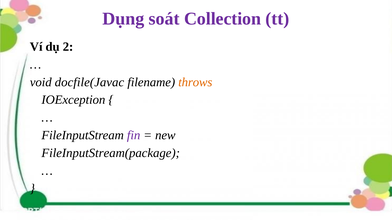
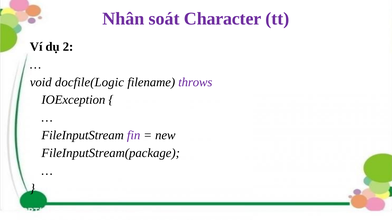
Dụng: Dụng -> Nhân
Collection: Collection -> Character
docfile(Javac: docfile(Javac -> docfile(Logic
throws colour: orange -> purple
